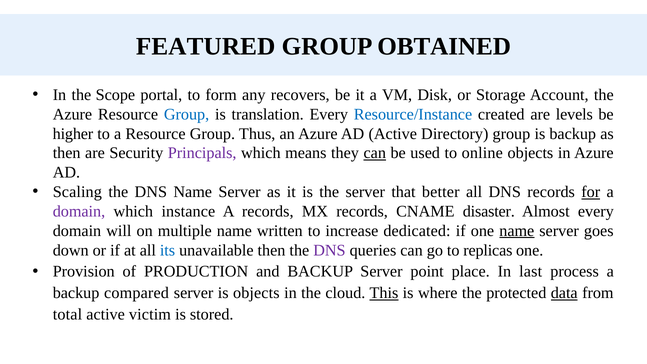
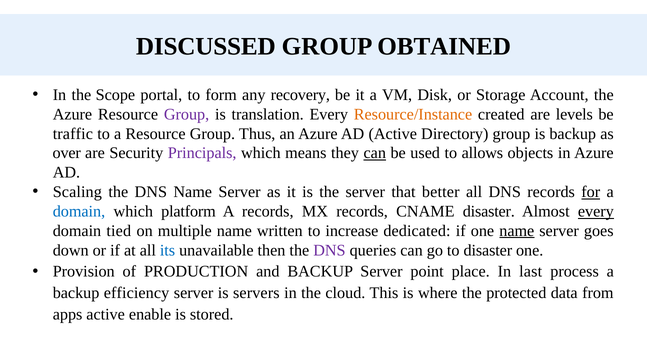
FEATURED: FEATURED -> DISCUSSED
recovers: recovers -> recovery
Group at (187, 114) colour: blue -> purple
Resource/Instance colour: blue -> orange
higher: higher -> traffic
then at (67, 153): then -> over
online: online -> allows
domain at (79, 211) colour: purple -> blue
instance: instance -> platform
every at (596, 211) underline: none -> present
will: will -> tied
to replicas: replicas -> disaster
compared: compared -> efficiency
is objects: objects -> servers
This underline: present -> none
data underline: present -> none
total: total -> apps
victim: victim -> enable
